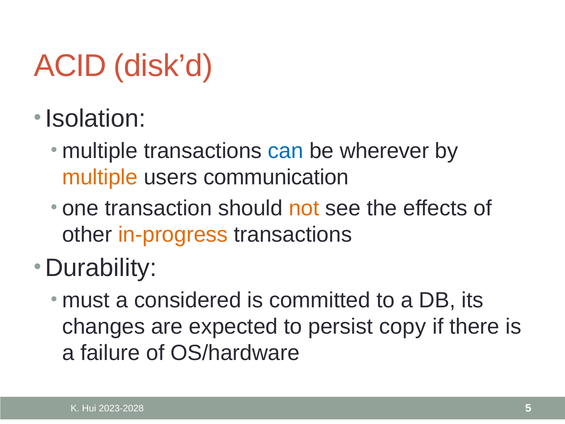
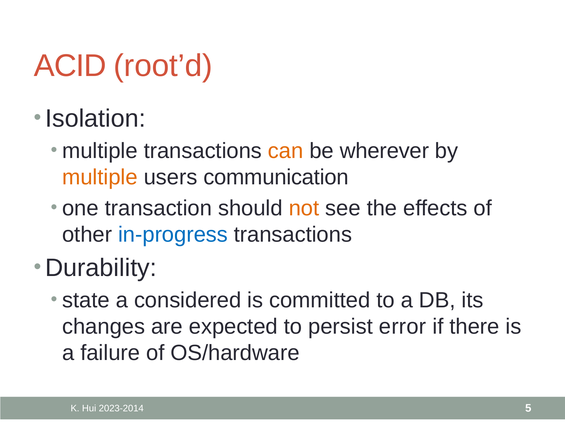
disk’d: disk’d -> root’d
can colour: blue -> orange
in-progress colour: orange -> blue
must: must -> state
copy: copy -> error
2023-2028: 2023-2028 -> 2023-2014
